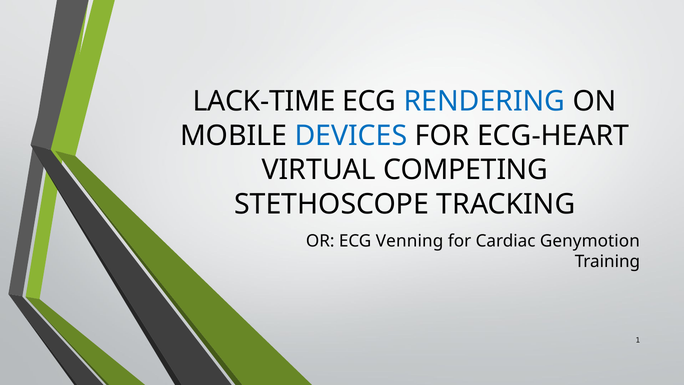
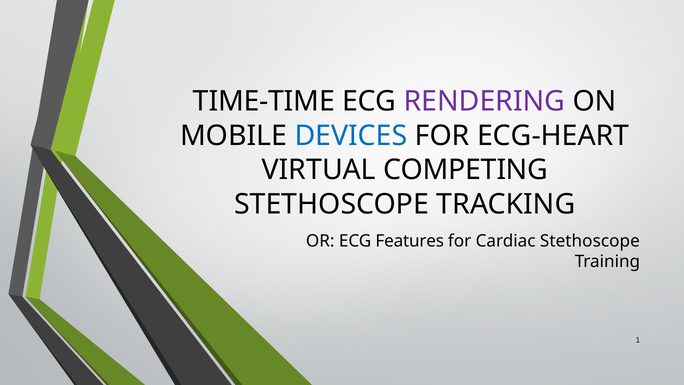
LACK-TIME: LACK-TIME -> TIME-TIME
RENDERING colour: blue -> purple
Venning: Venning -> Features
Cardiac Genymotion: Genymotion -> Stethoscope
